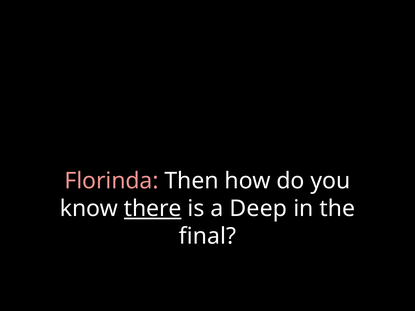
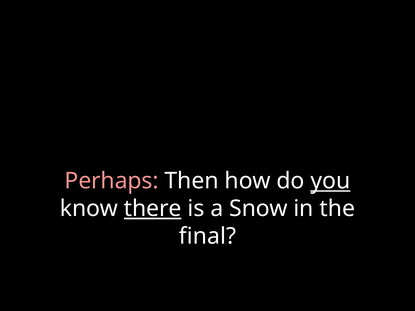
Florinda: Florinda -> Perhaps
you underline: none -> present
Deep: Deep -> Snow
